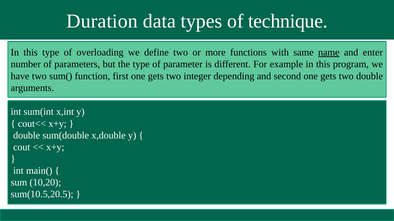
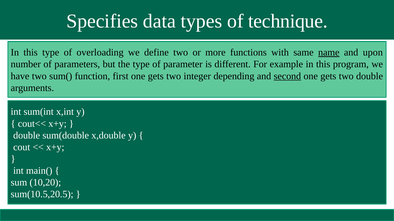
Duration: Duration -> Specifies
enter: enter -> upon
second underline: none -> present
